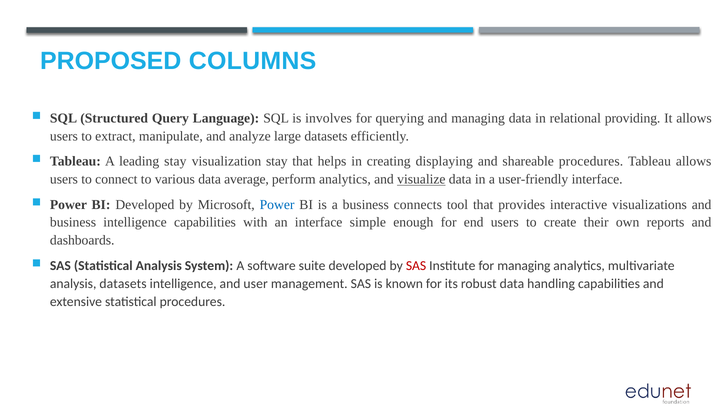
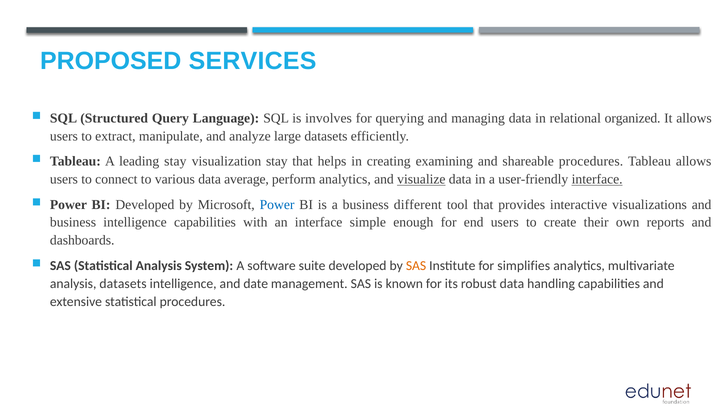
COLUMNS: COLUMNS -> SERVICES
providing: providing -> organized
displaying: displaying -> examining
interface at (597, 180) underline: none -> present
connects: connects -> different
SAS at (416, 266) colour: red -> orange
for managing: managing -> simplifies
user: user -> date
